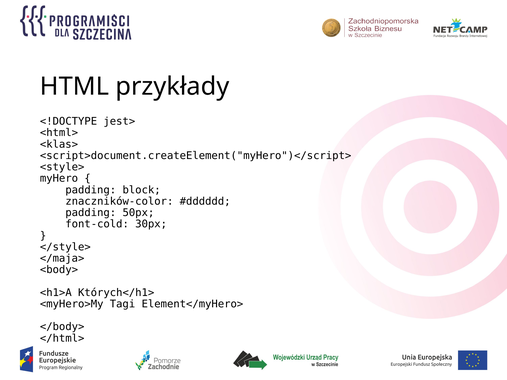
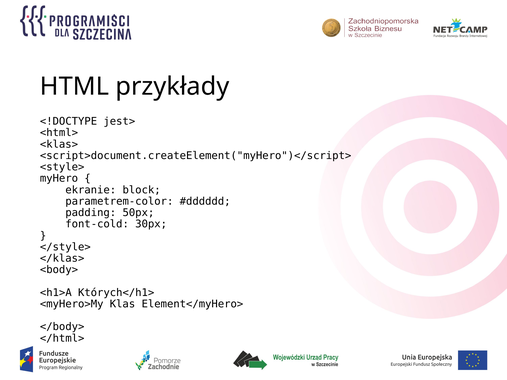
padding at (91, 190): padding -> ekranie
znaczników-color: znaczników-color -> parametrem-color
</maja>: </maja> -> </klas>
Tagi: Tagi -> Klas
